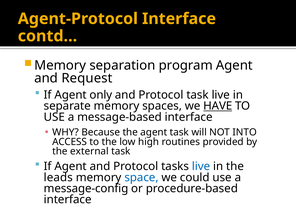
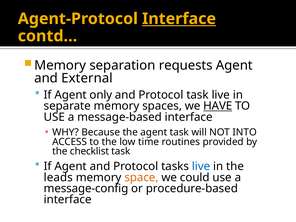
Interface at (179, 19) underline: none -> present
program: program -> requests
Request: Request -> External
high: high -> time
external: external -> checklist
space colour: blue -> orange
